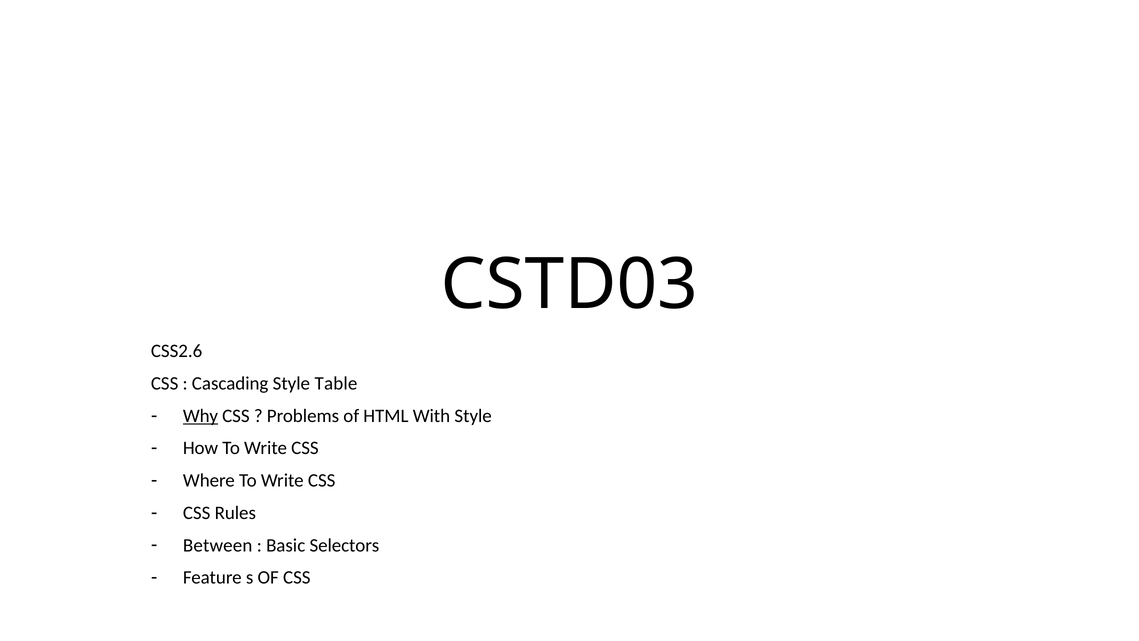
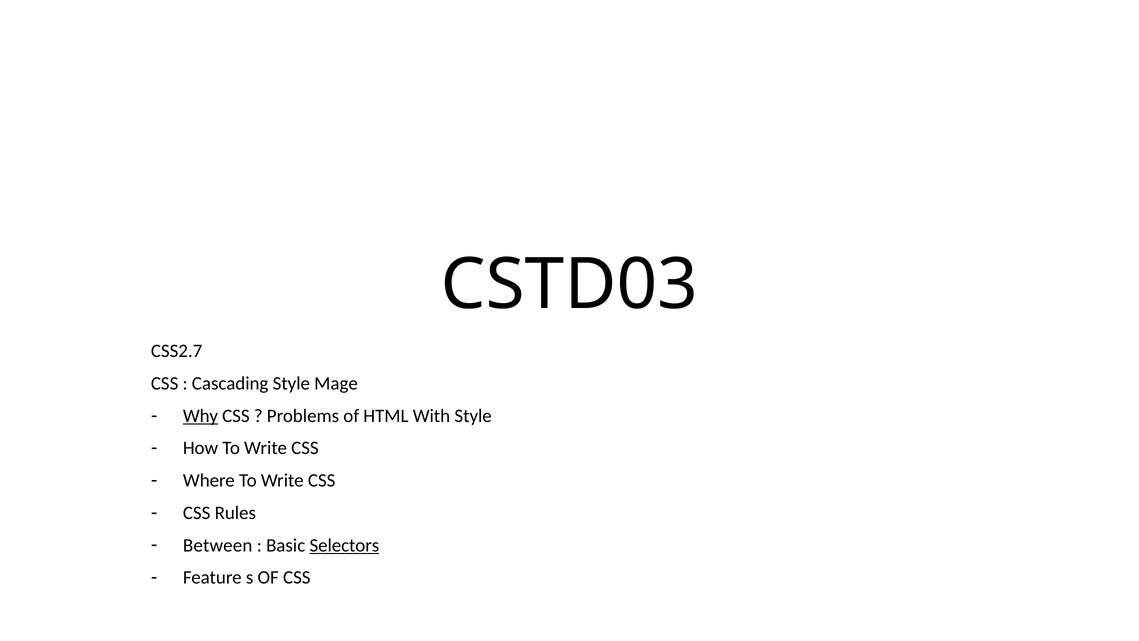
CSS2.6: CSS2.6 -> CSS2.7
Table: Table -> Mage
Selectors underline: none -> present
